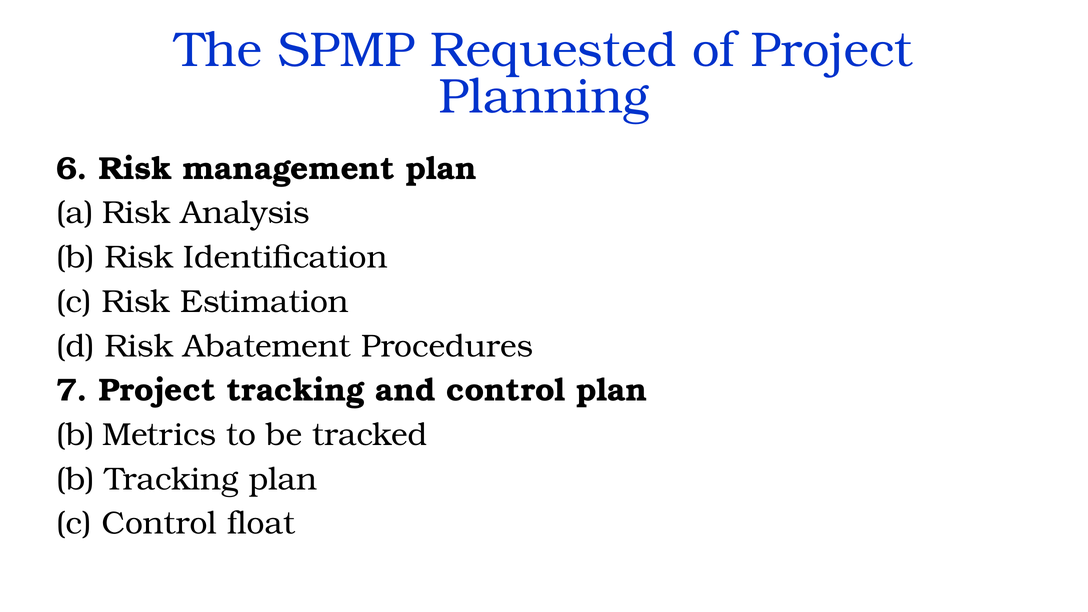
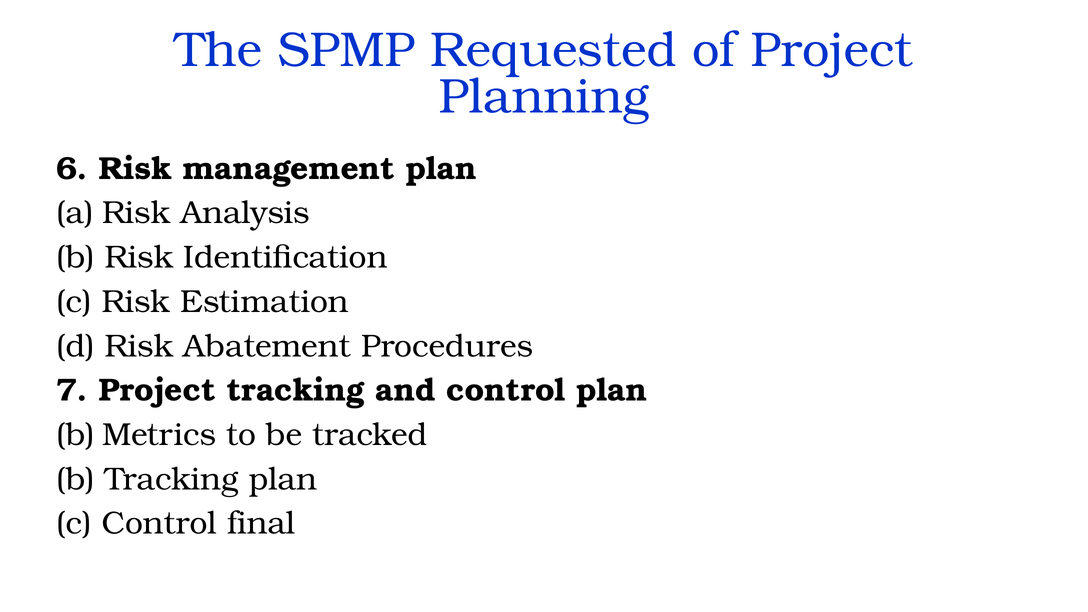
float: float -> final
